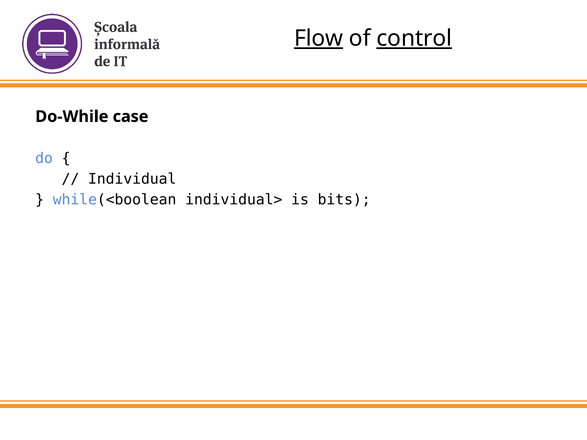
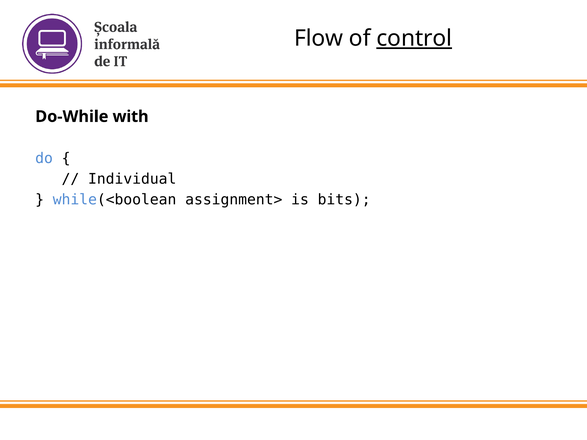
Flow underline: present -> none
case: case -> with
individual>: individual> -> assignment>
